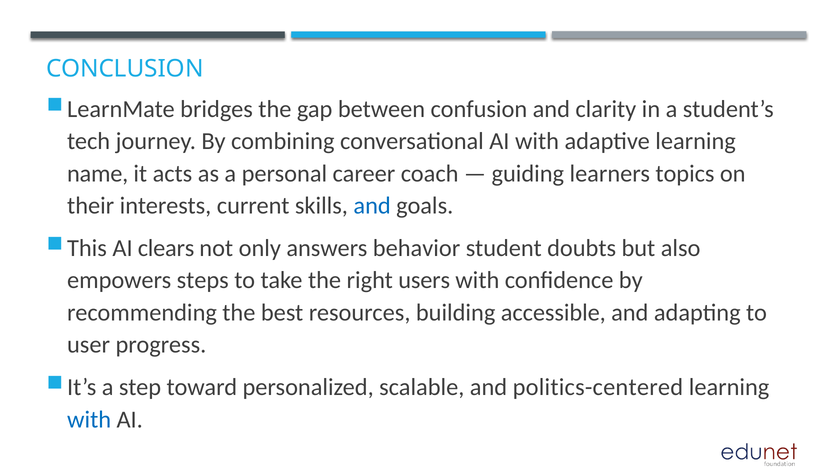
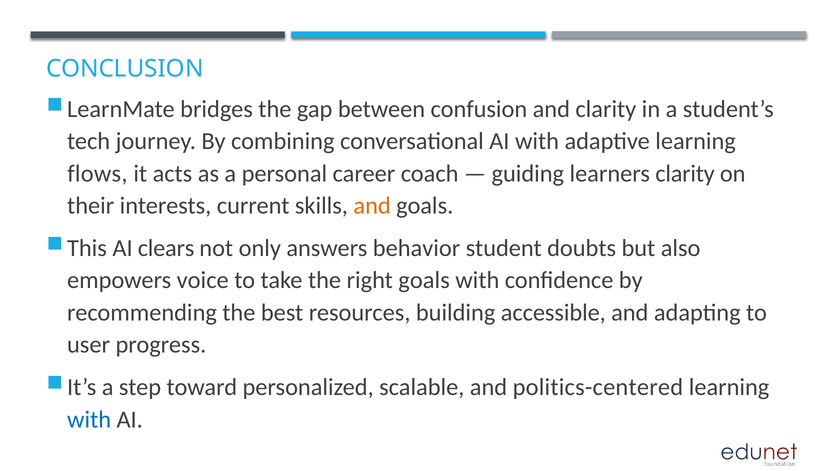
name: name -> flows
learners topics: topics -> clarity
and at (372, 206) colour: blue -> orange
steps: steps -> voice
right users: users -> goals
